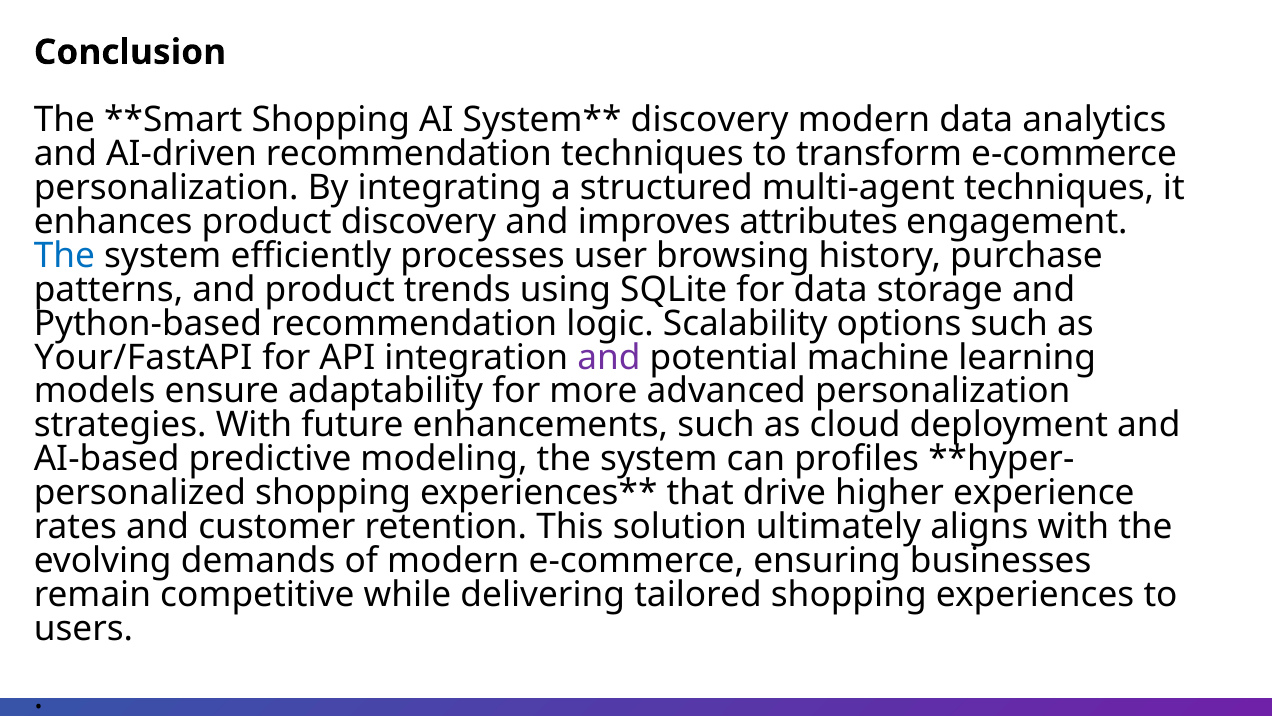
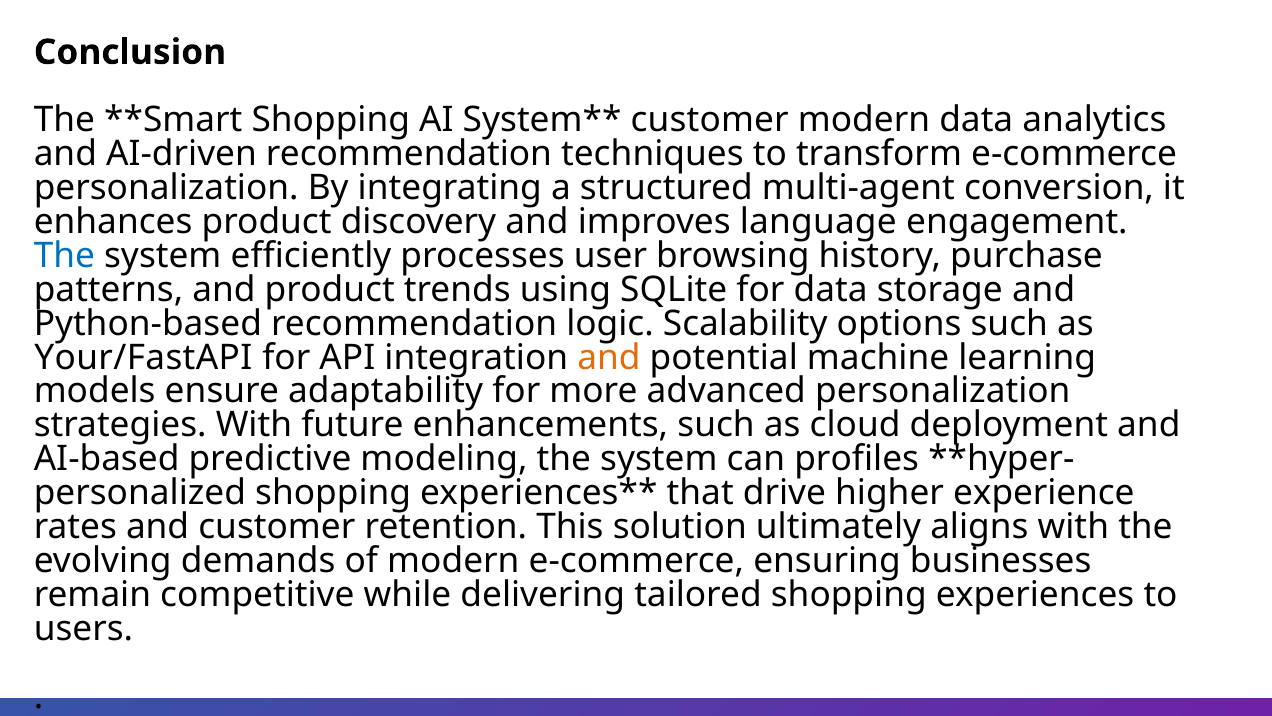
discovery at (710, 120): discovery -> customer
multi-agent techniques: techniques -> conversion
attributes: attributes -> language
and at (609, 357) colour: purple -> orange
